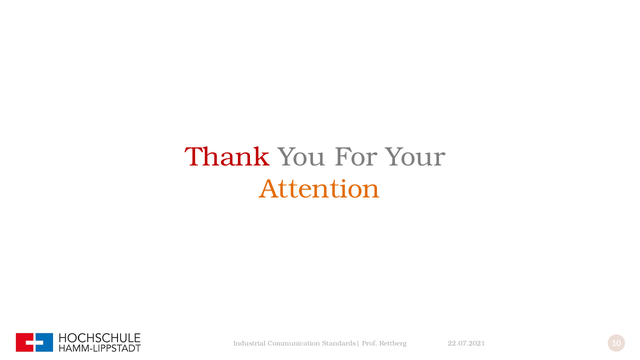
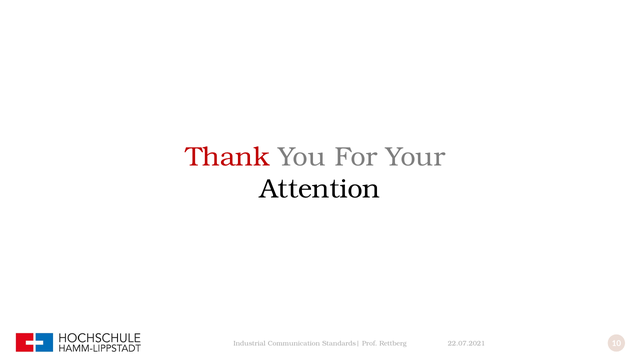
Attention colour: orange -> black
